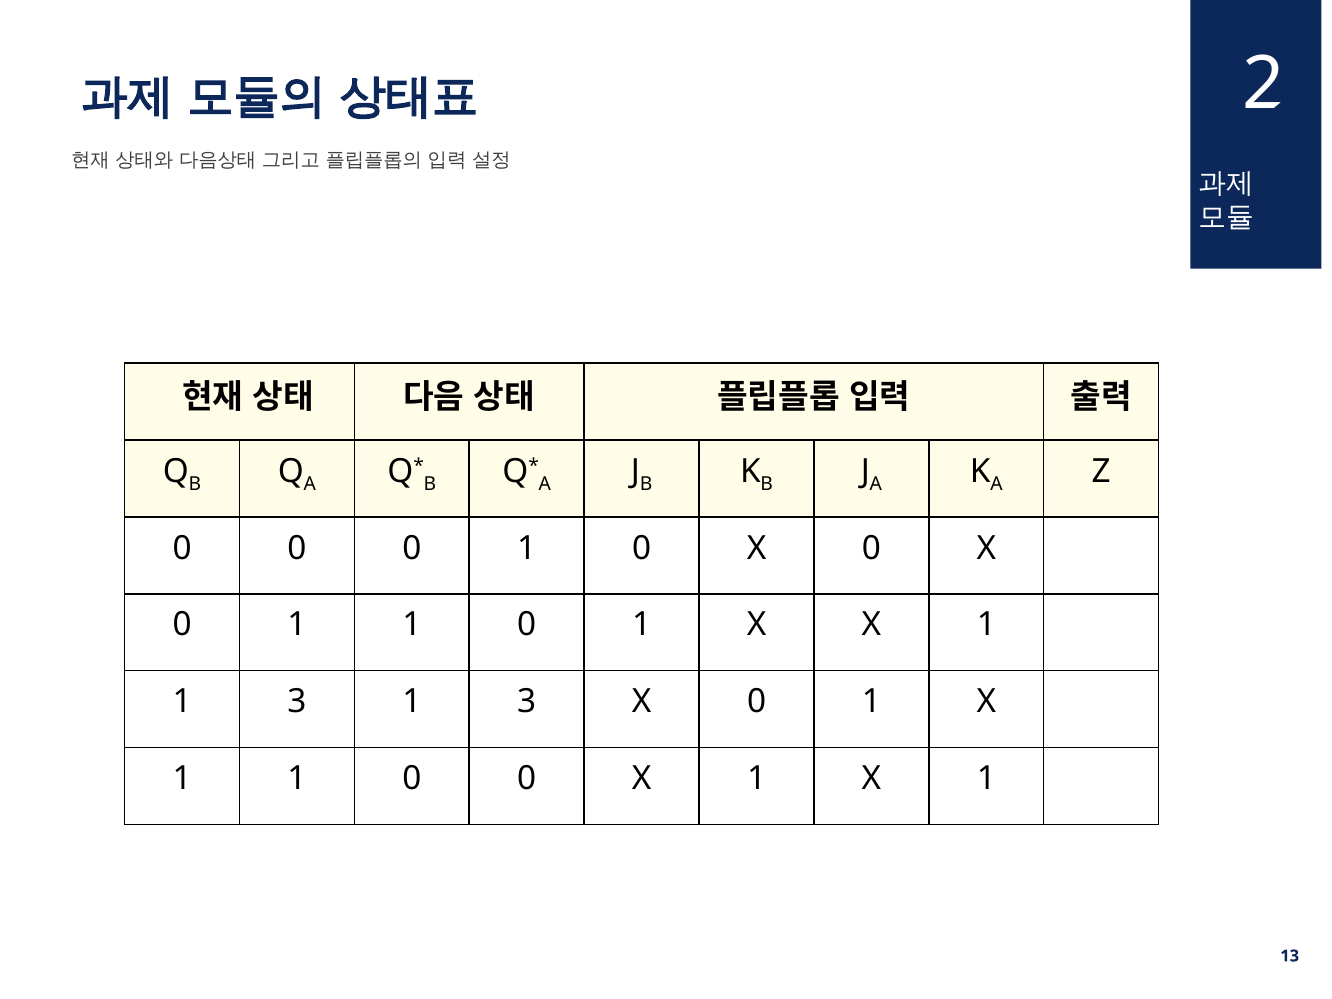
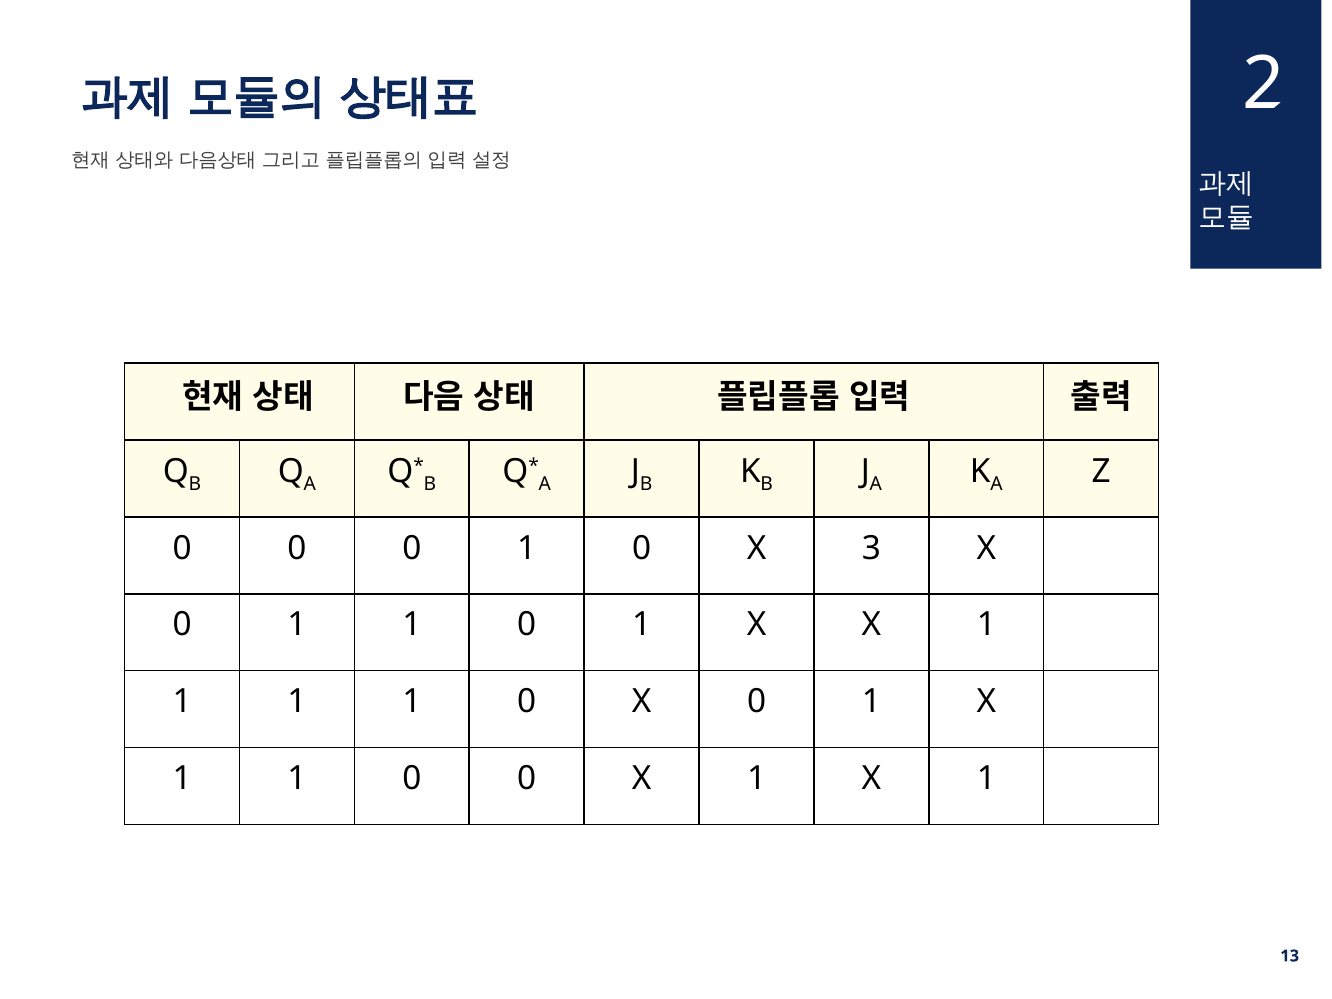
1 0 X 0: 0 -> 3
3 at (297, 702): 3 -> 1
3 at (527, 702): 3 -> 0
